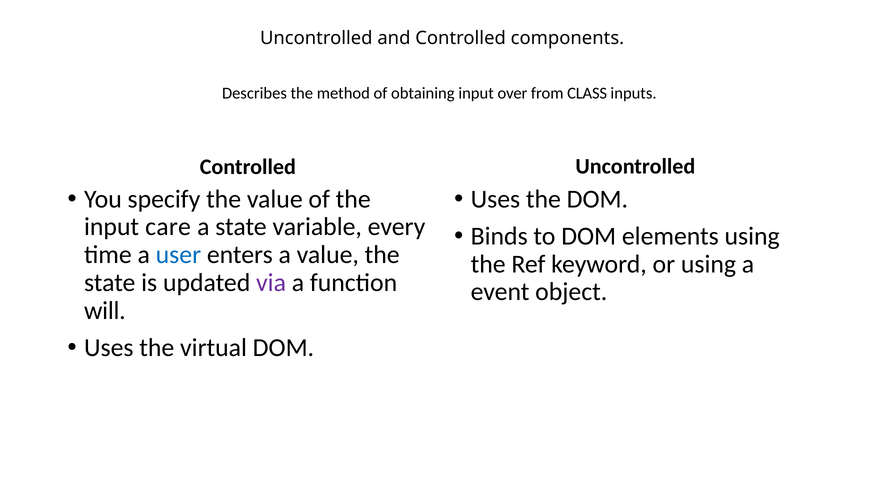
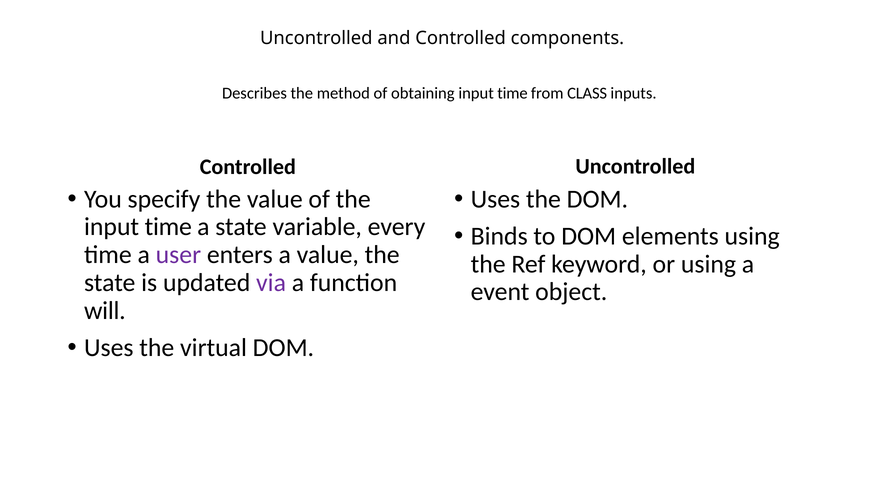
obtaining input over: over -> time
care at (168, 227): care -> time
user colour: blue -> purple
